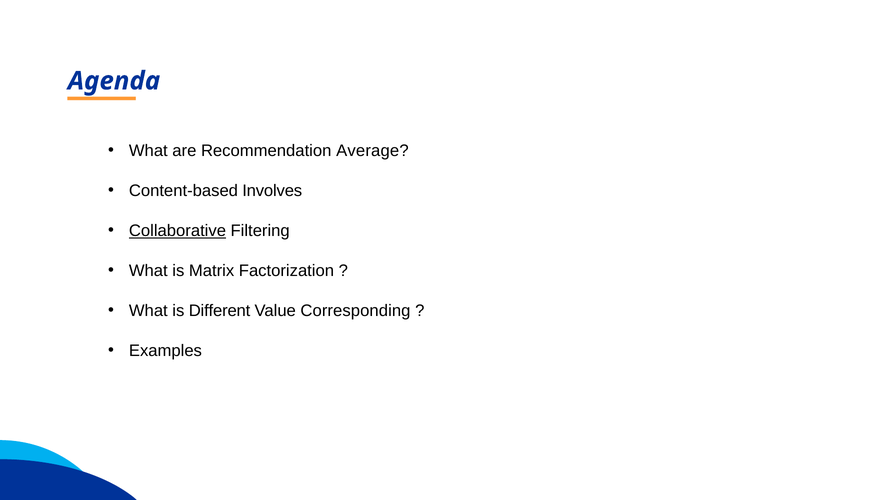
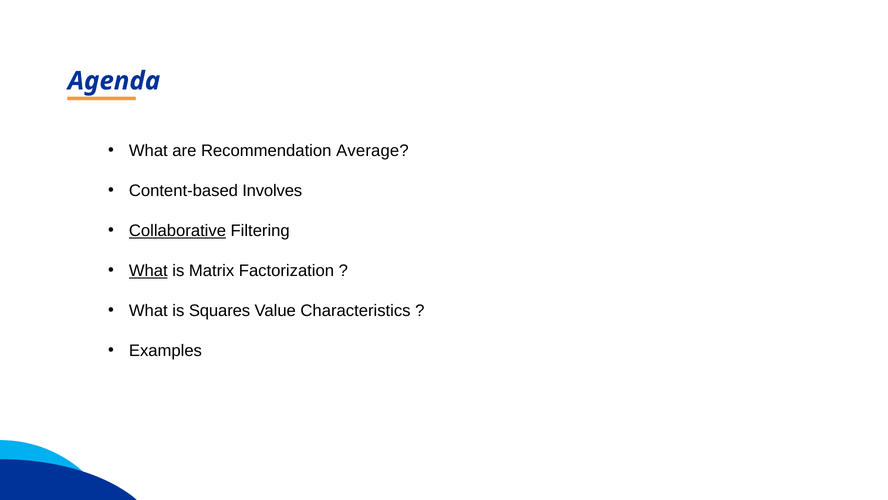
What at (148, 270) underline: none -> present
Different: Different -> Squares
Corresponding: Corresponding -> Characteristics
